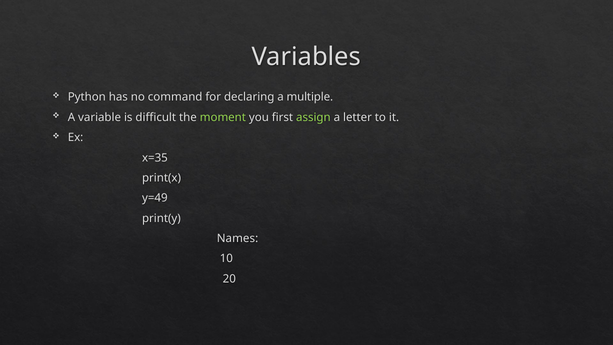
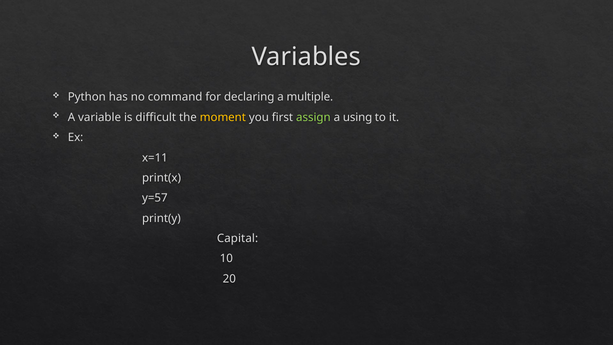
moment colour: light green -> yellow
letter: letter -> using
x=35: x=35 -> x=11
y=49: y=49 -> y=57
Names: Names -> Capital
